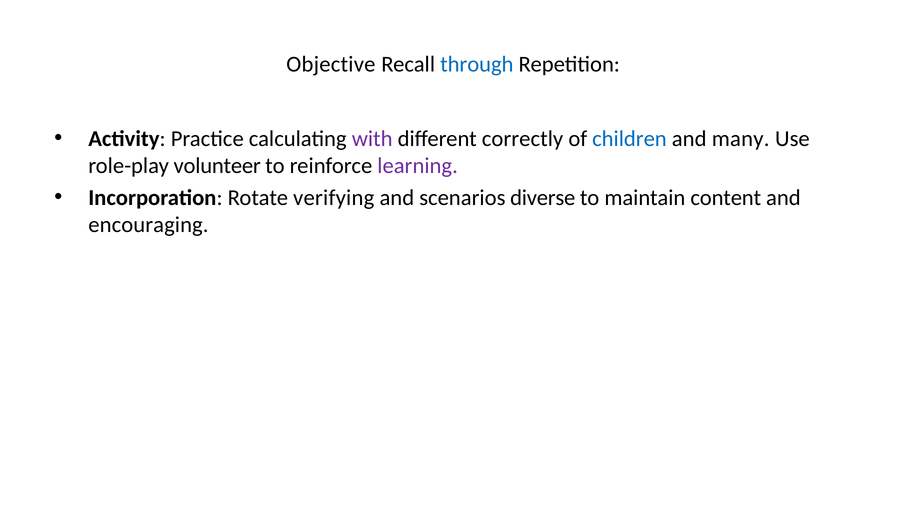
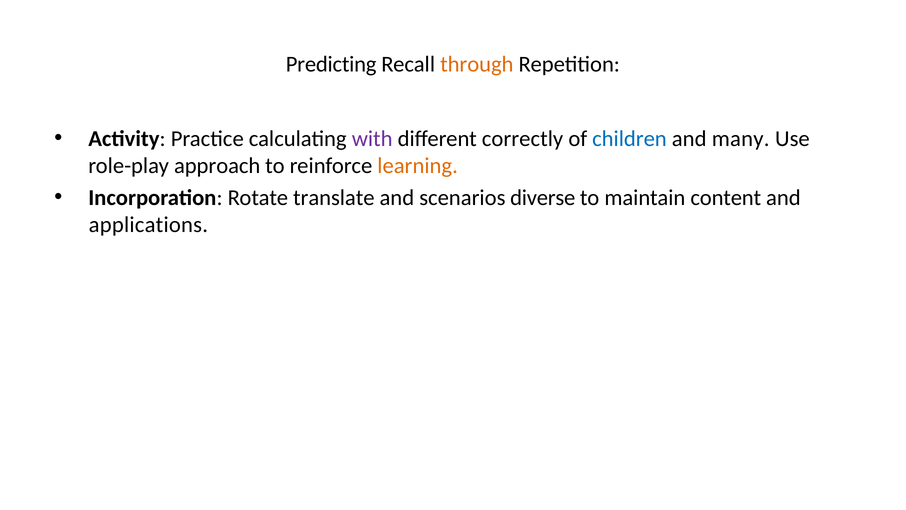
Objective: Objective -> Predicting
through colour: blue -> orange
volunteer: volunteer -> approach
learning colour: purple -> orange
verifying: verifying -> translate
encouraging: encouraging -> applications
